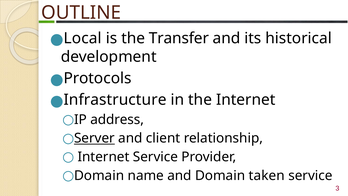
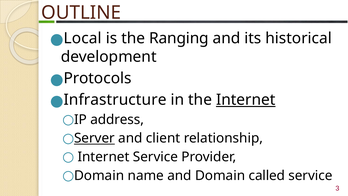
Transfer: Transfer -> Ranging
Internet at (246, 100) underline: none -> present
taken: taken -> called
